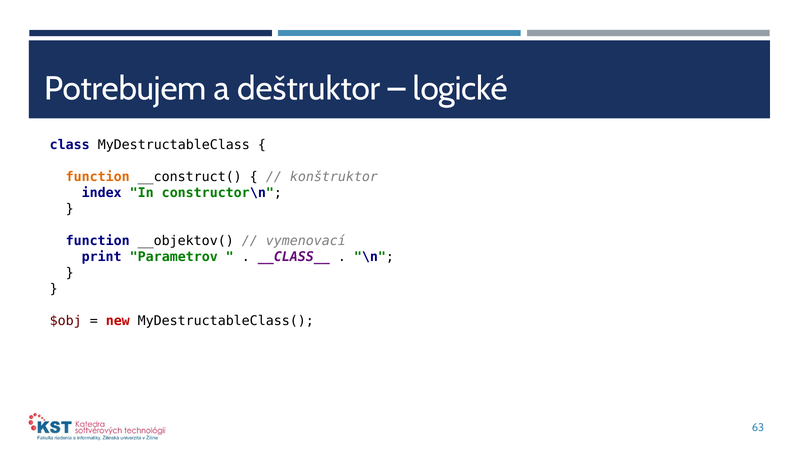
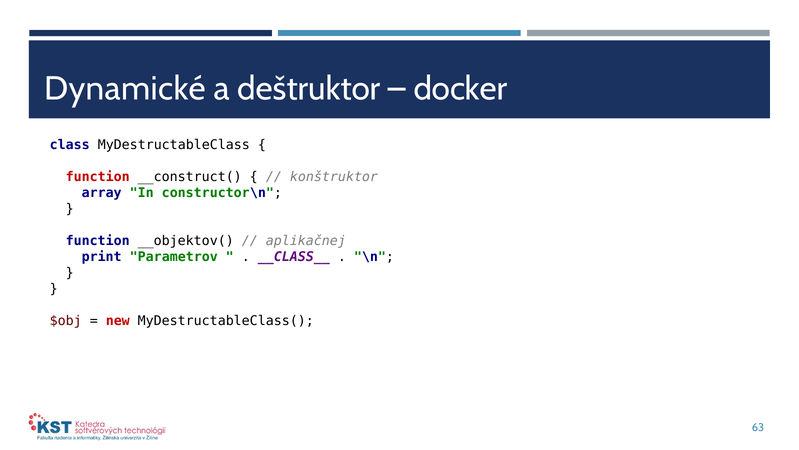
Potrebujem: Potrebujem -> Dynamické
logické: logické -> docker
function at (98, 177) colour: orange -> red
index: index -> array
vymenovací: vymenovací -> aplikačnej
